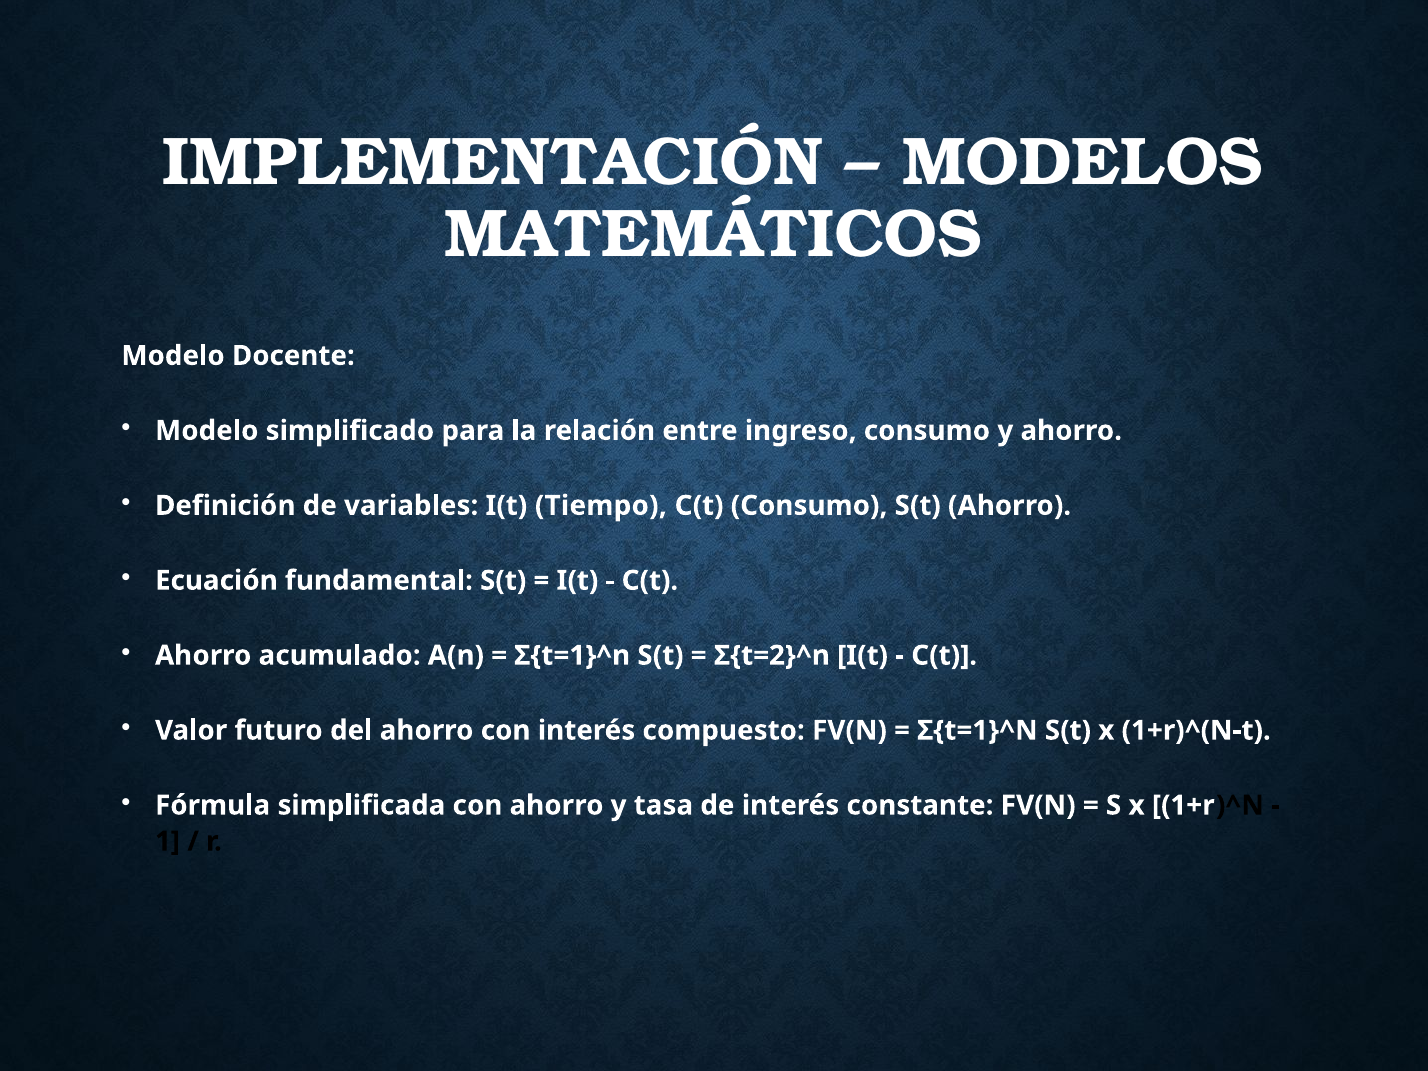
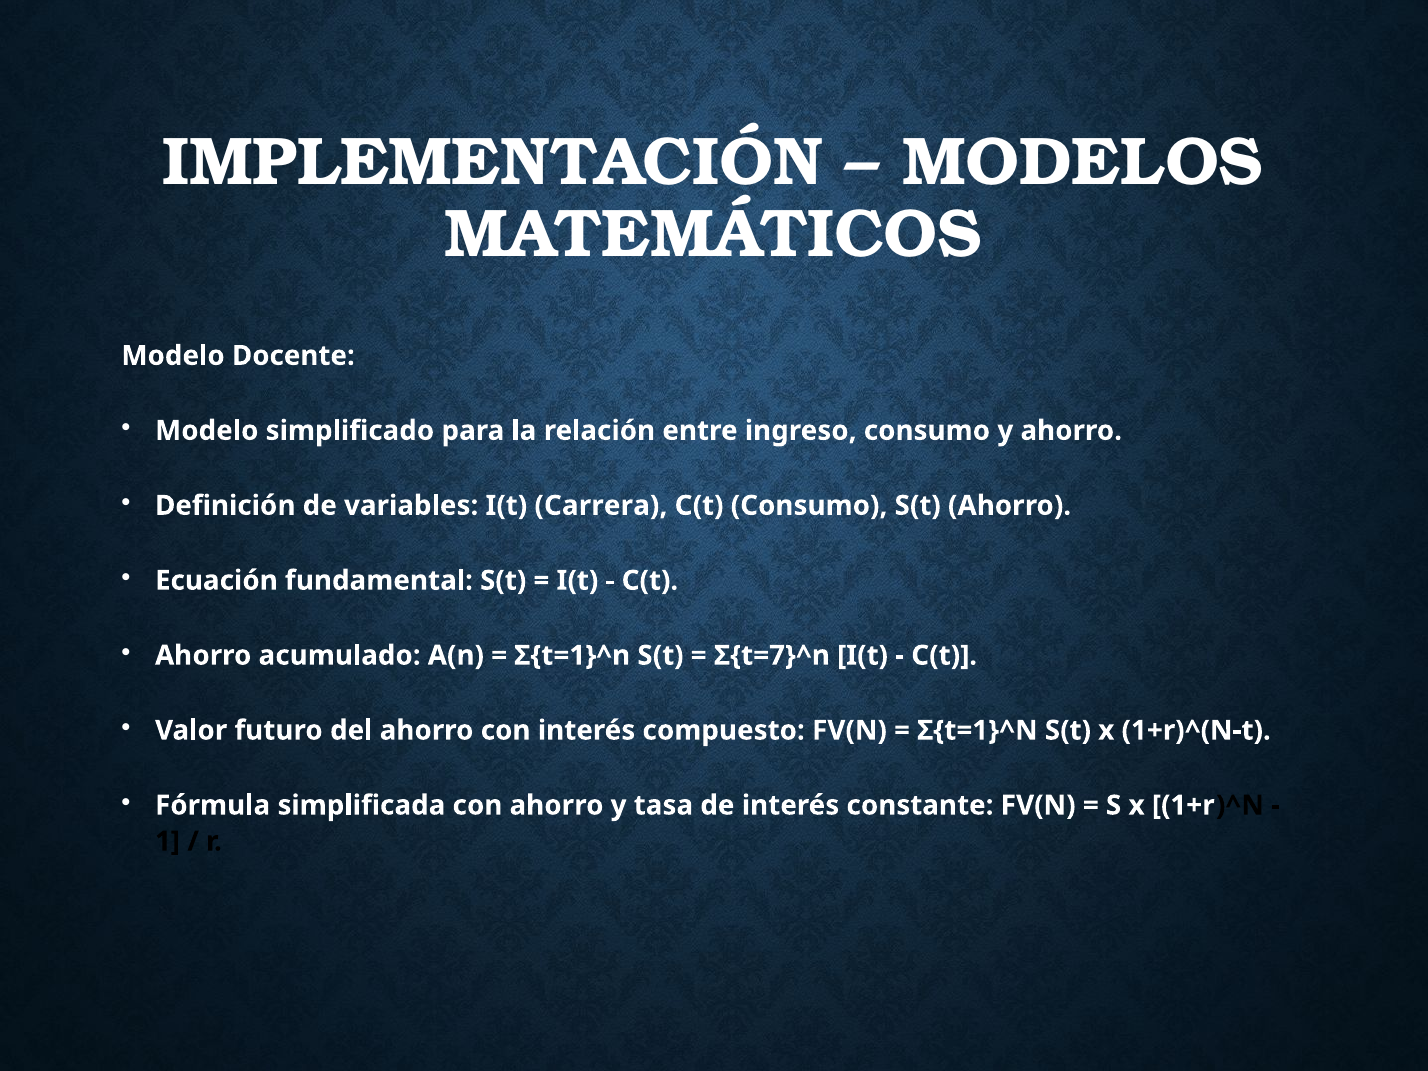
Tiempo: Tiempo -> Carrera
Σ{t=2}^n: Σ{t=2}^n -> Σ{t=7}^n
